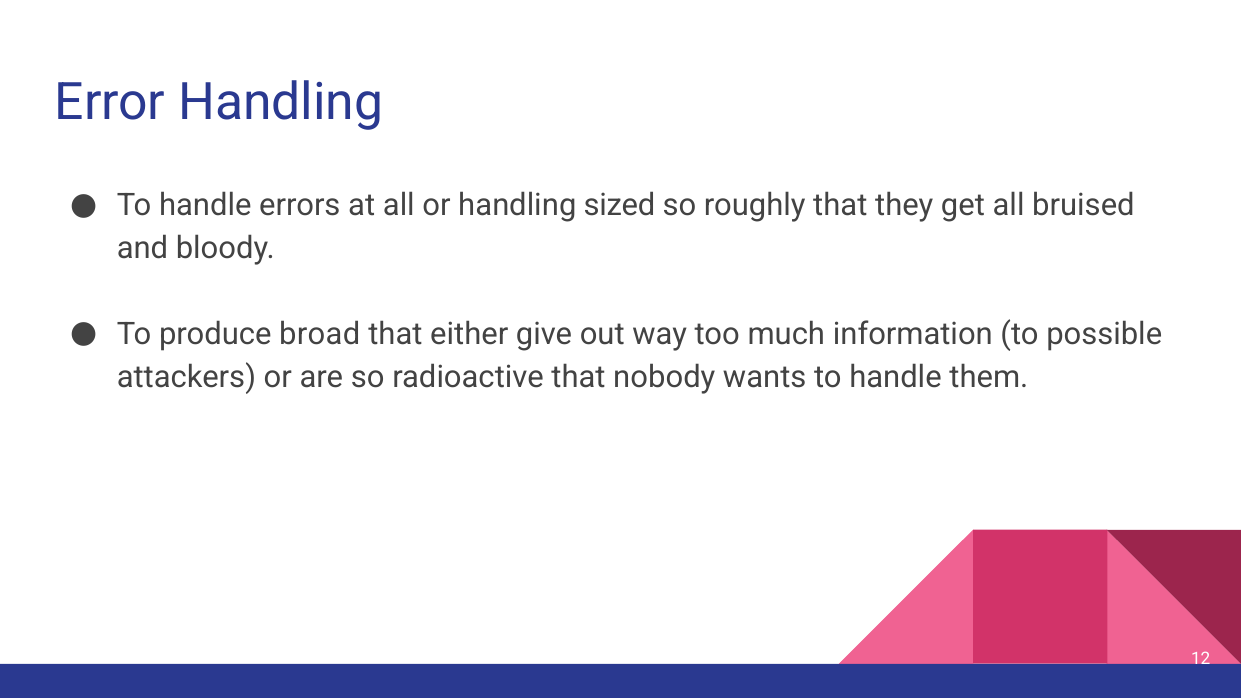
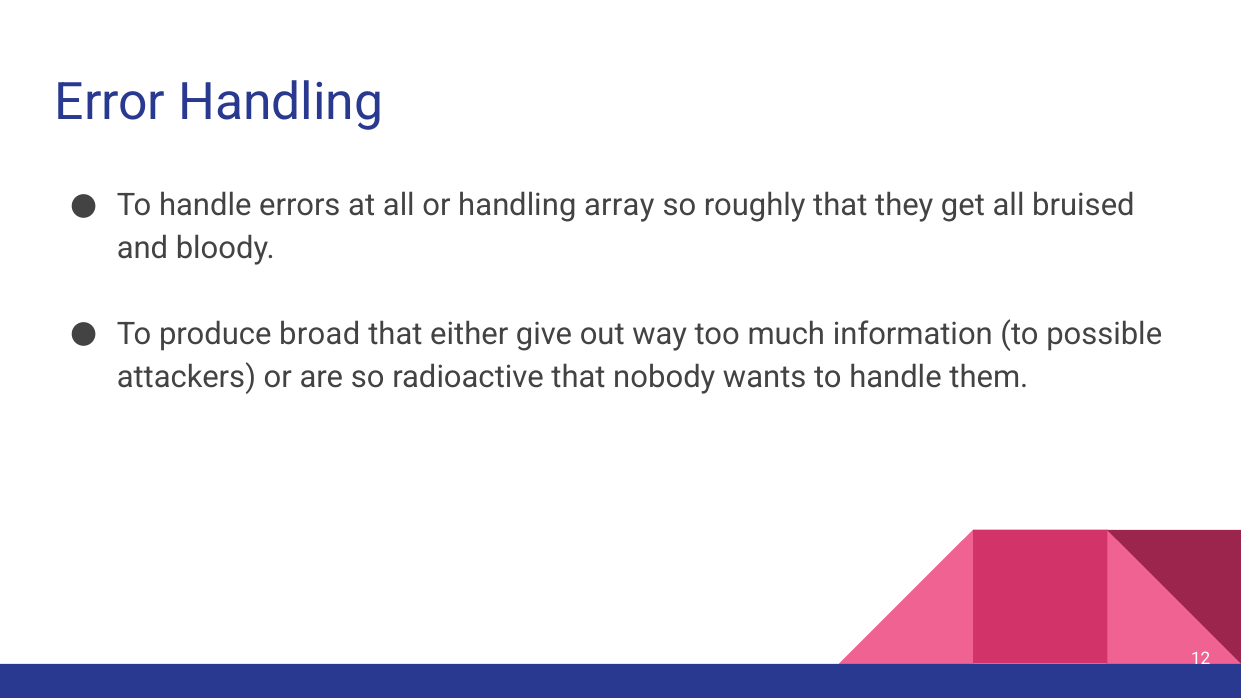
sized: sized -> array
